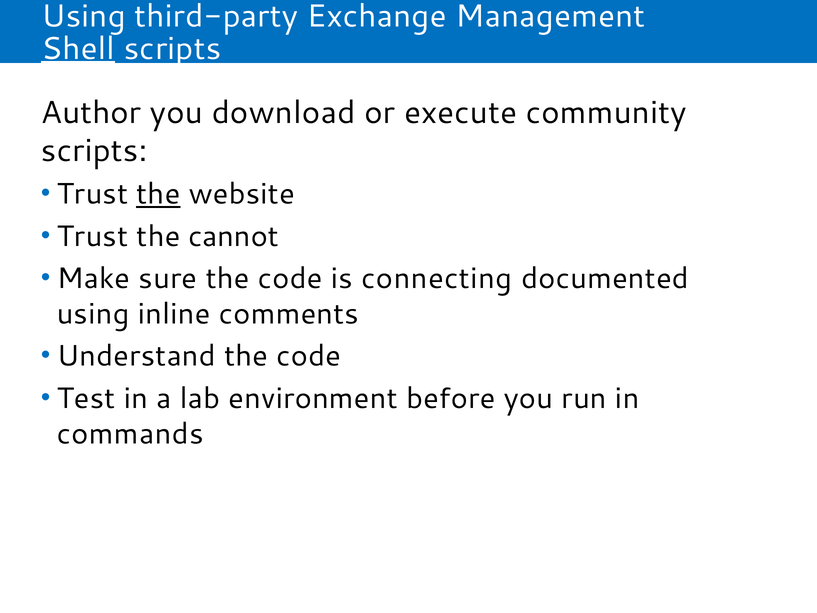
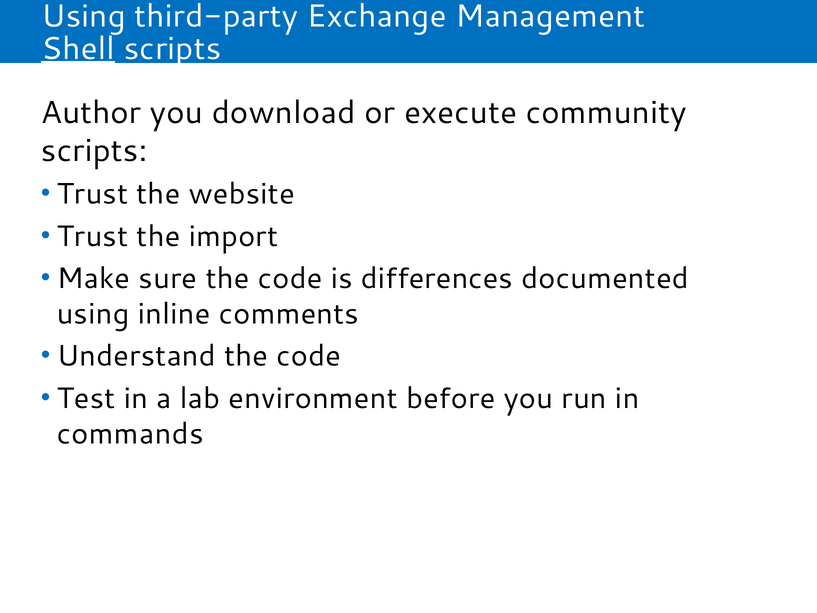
the at (158, 194) underline: present -> none
cannot: cannot -> import
connecting: connecting -> differences
